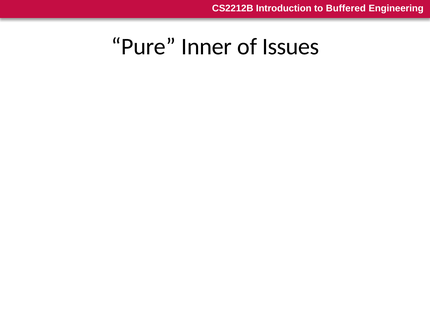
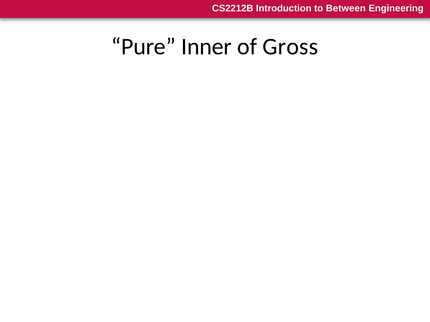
Buffered: Buffered -> Between
Issues: Issues -> Gross
